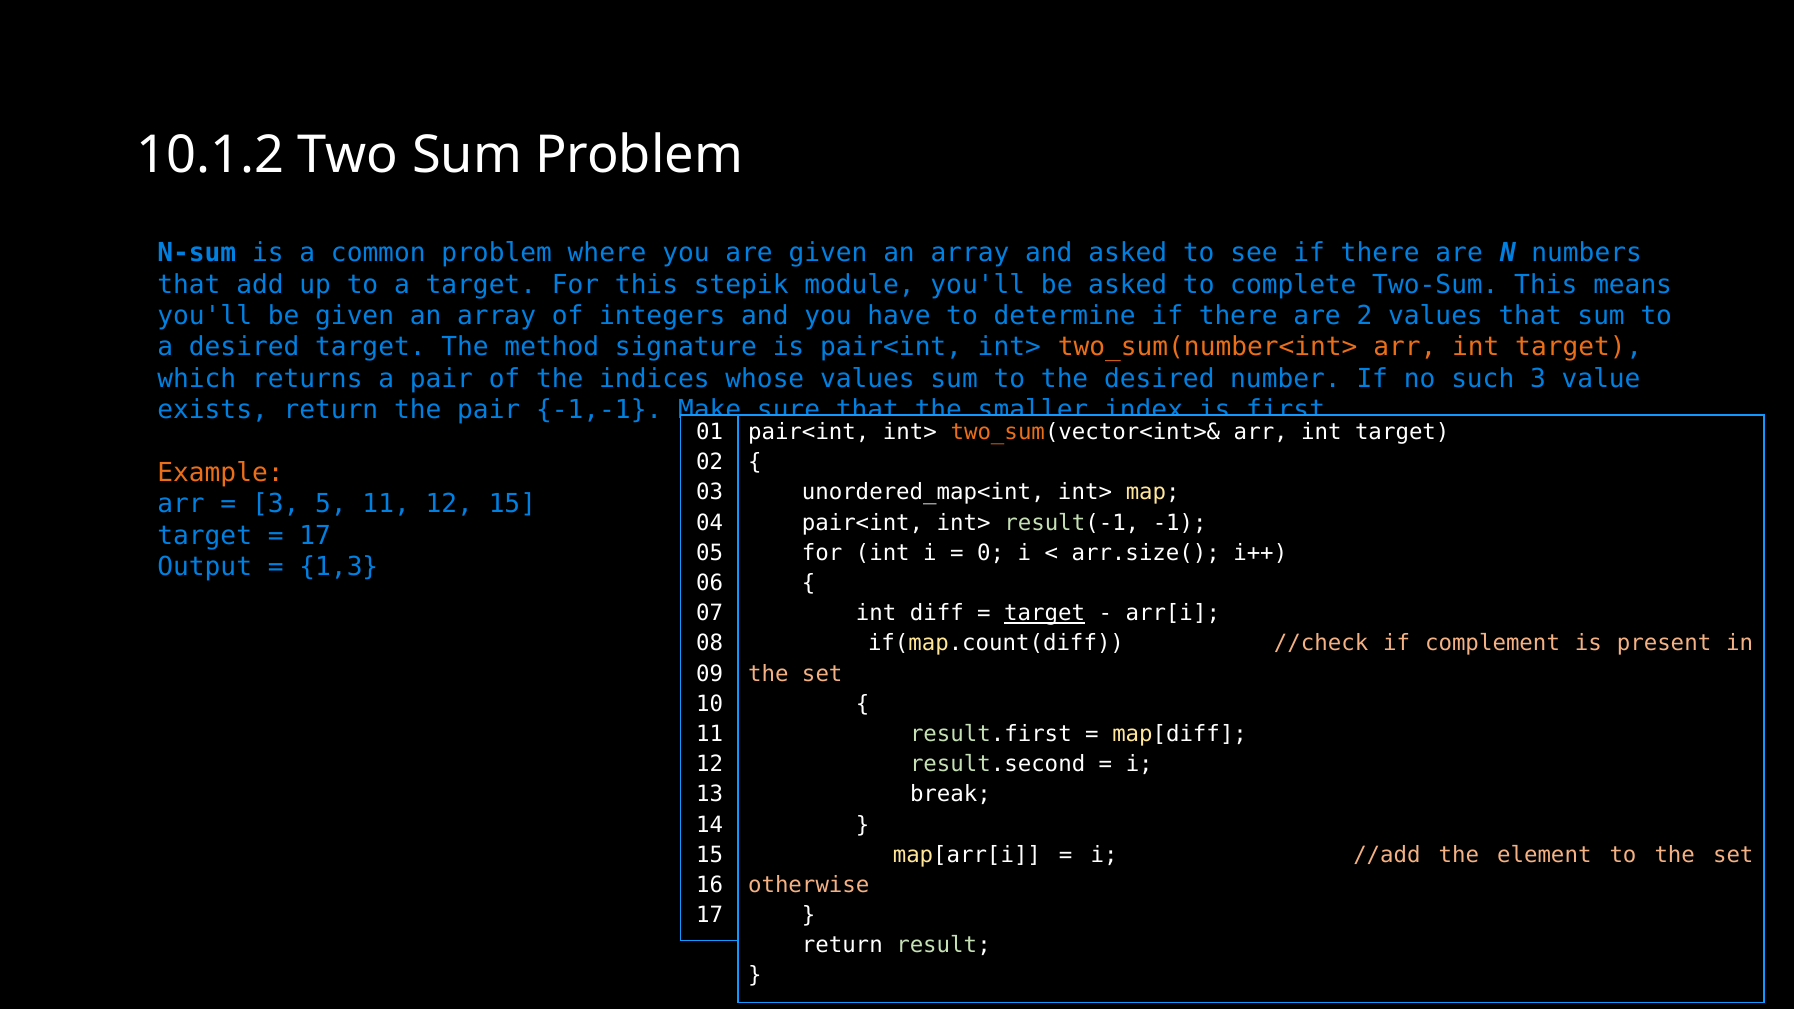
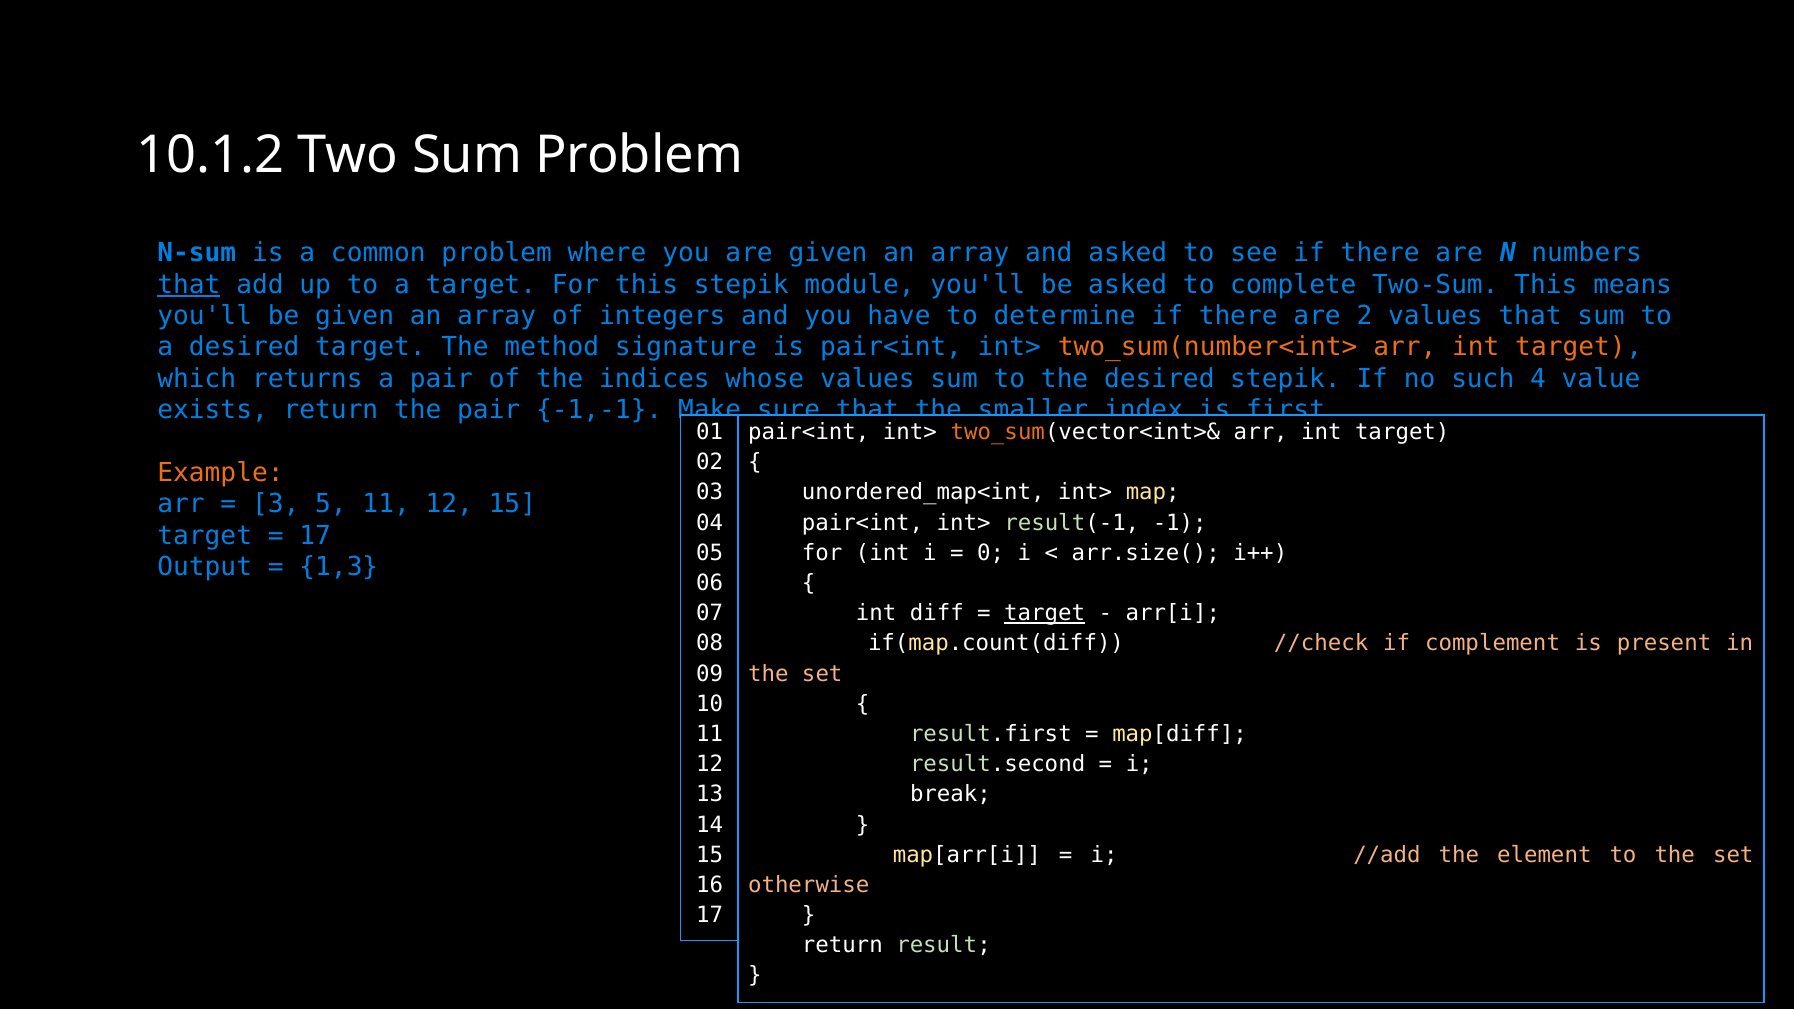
that at (189, 285) underline: none -> present
desired number: number -> stepik
such 3: 3 -> 4
